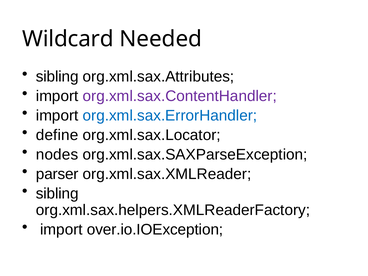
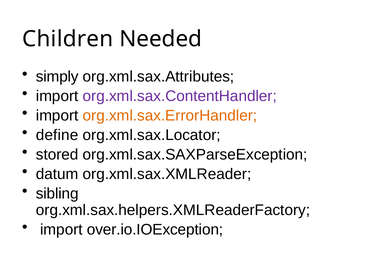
Wildcard: Wildcard -> Children
sibling at (57, 77): sibling -> simply
org.xml.sax.ErrorHandler colour: blue -> orange
nodes: nodes -> stored
parser: parser -> datum
